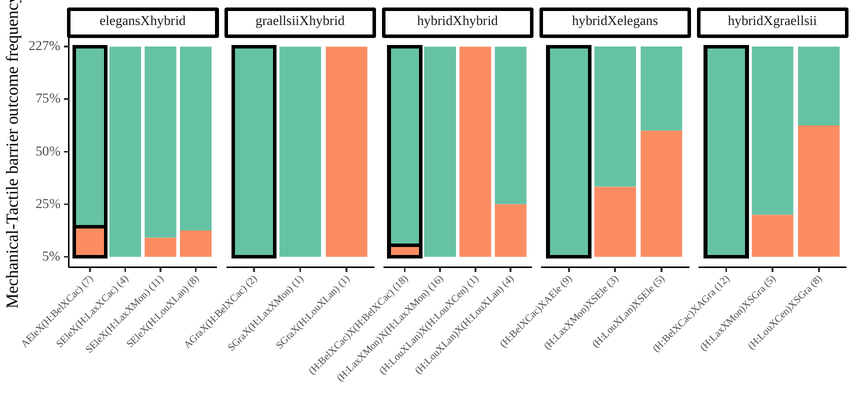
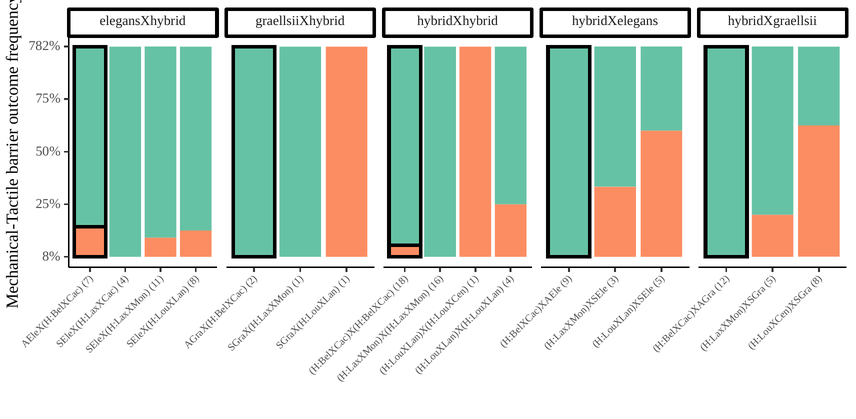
227%: 227% -> 782%
5%: 5% -> 8%
